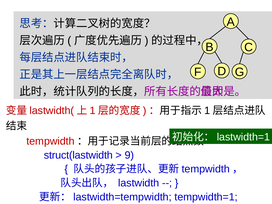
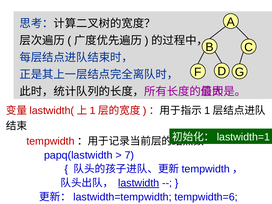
struct(lastwidth: struct(lastwidth -> papq(lastwidth
9: 9 -> 7
lastwidth underline: none -> present
tempwidth=1: tempwidth=1 -> tempwidth=6
